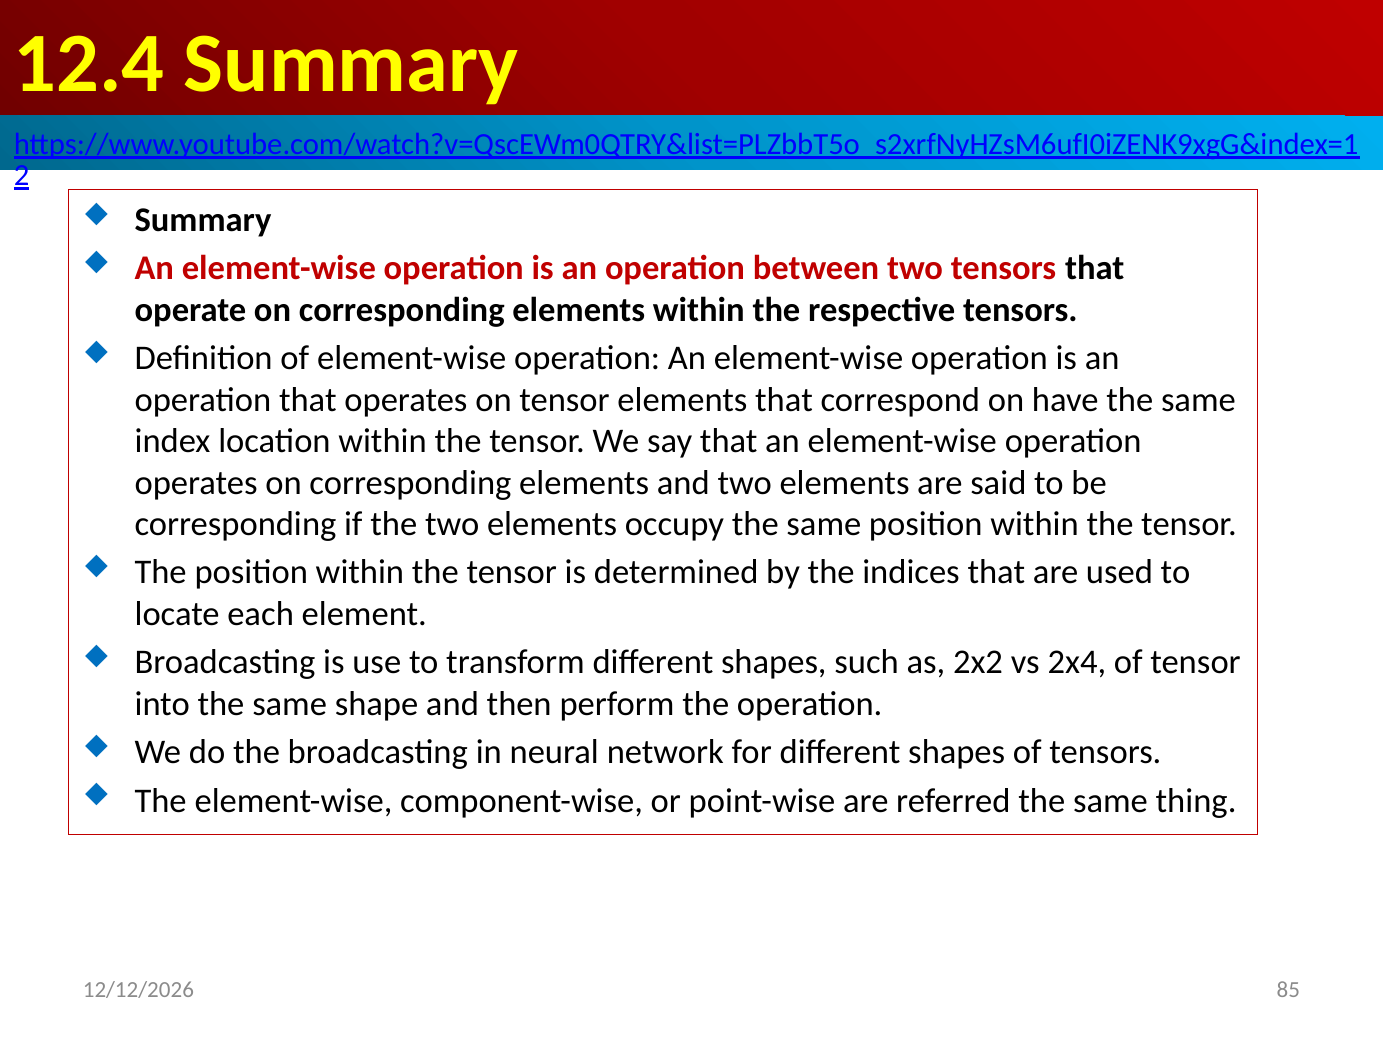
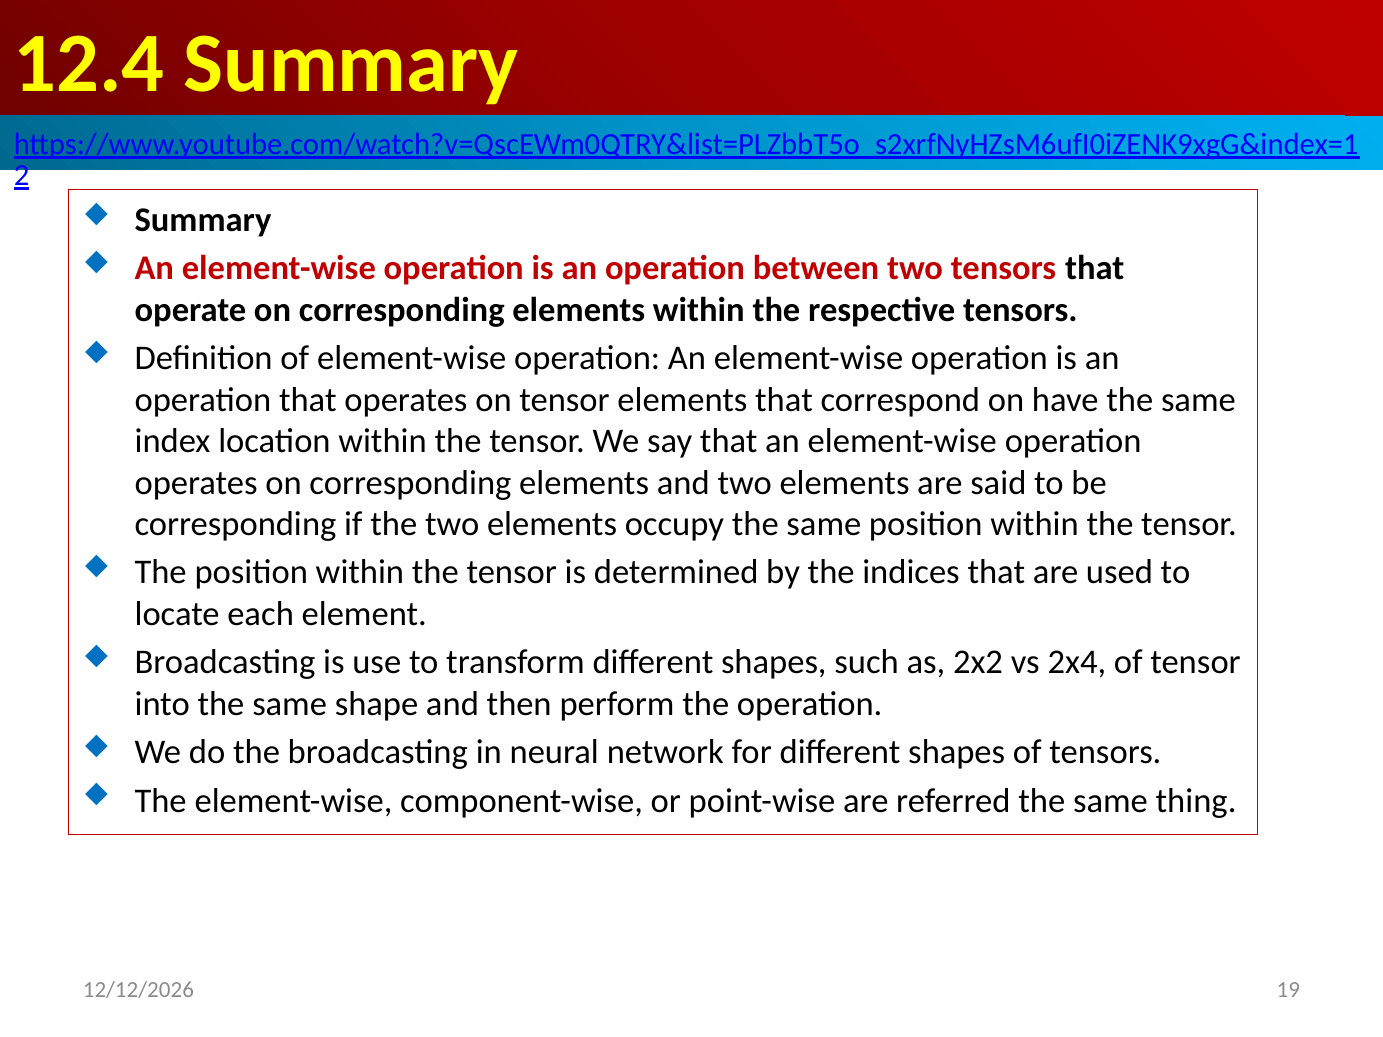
85: 85 -> 19
